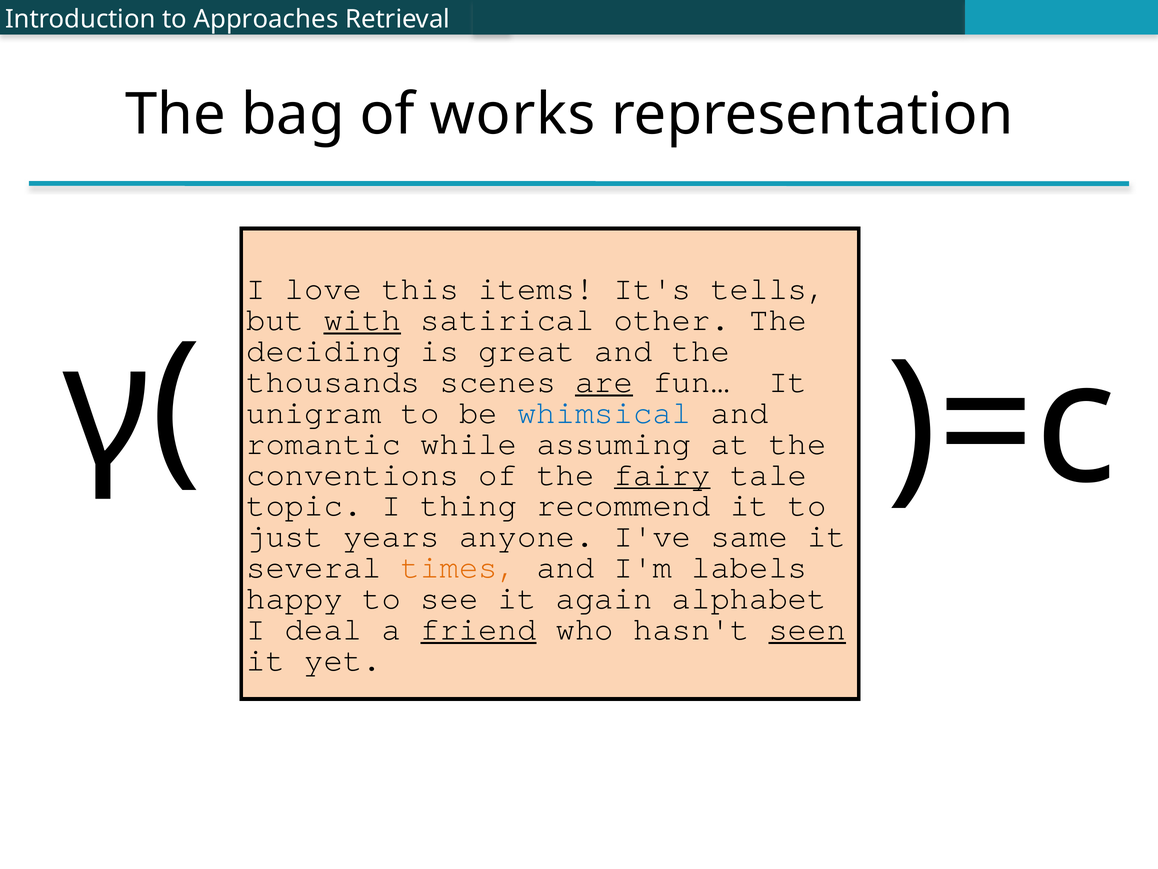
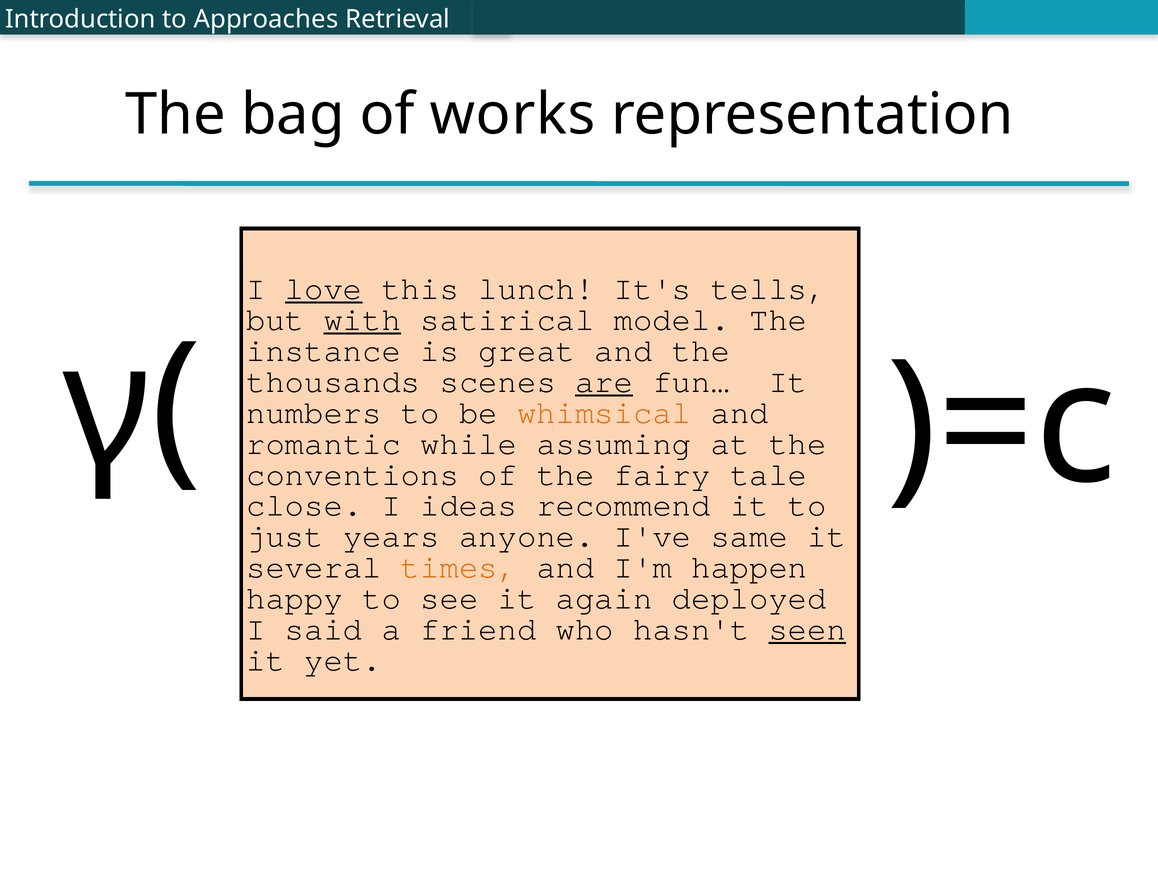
love underline: none -> present
items: items -> lunch
other: other -> model
deciding: deciding -> instance
unigram: unigram -> numbers
whimsical colour: blue -> orange
fairy underline: present -> none
topic: topic -> close
thing: thing -> ideas
labels: labels -> happen
alphabet: alphabet -> deployed
deal: deal -> said
friend underline: present -> none
